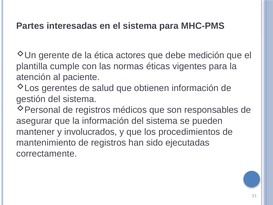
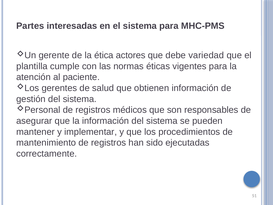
medición: medición -> variedad
involucrados: involucrados -> implementar
